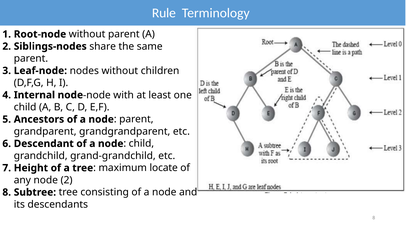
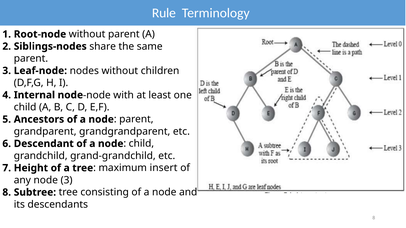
locate: locate -> insert
node 2: 2 -> 3
